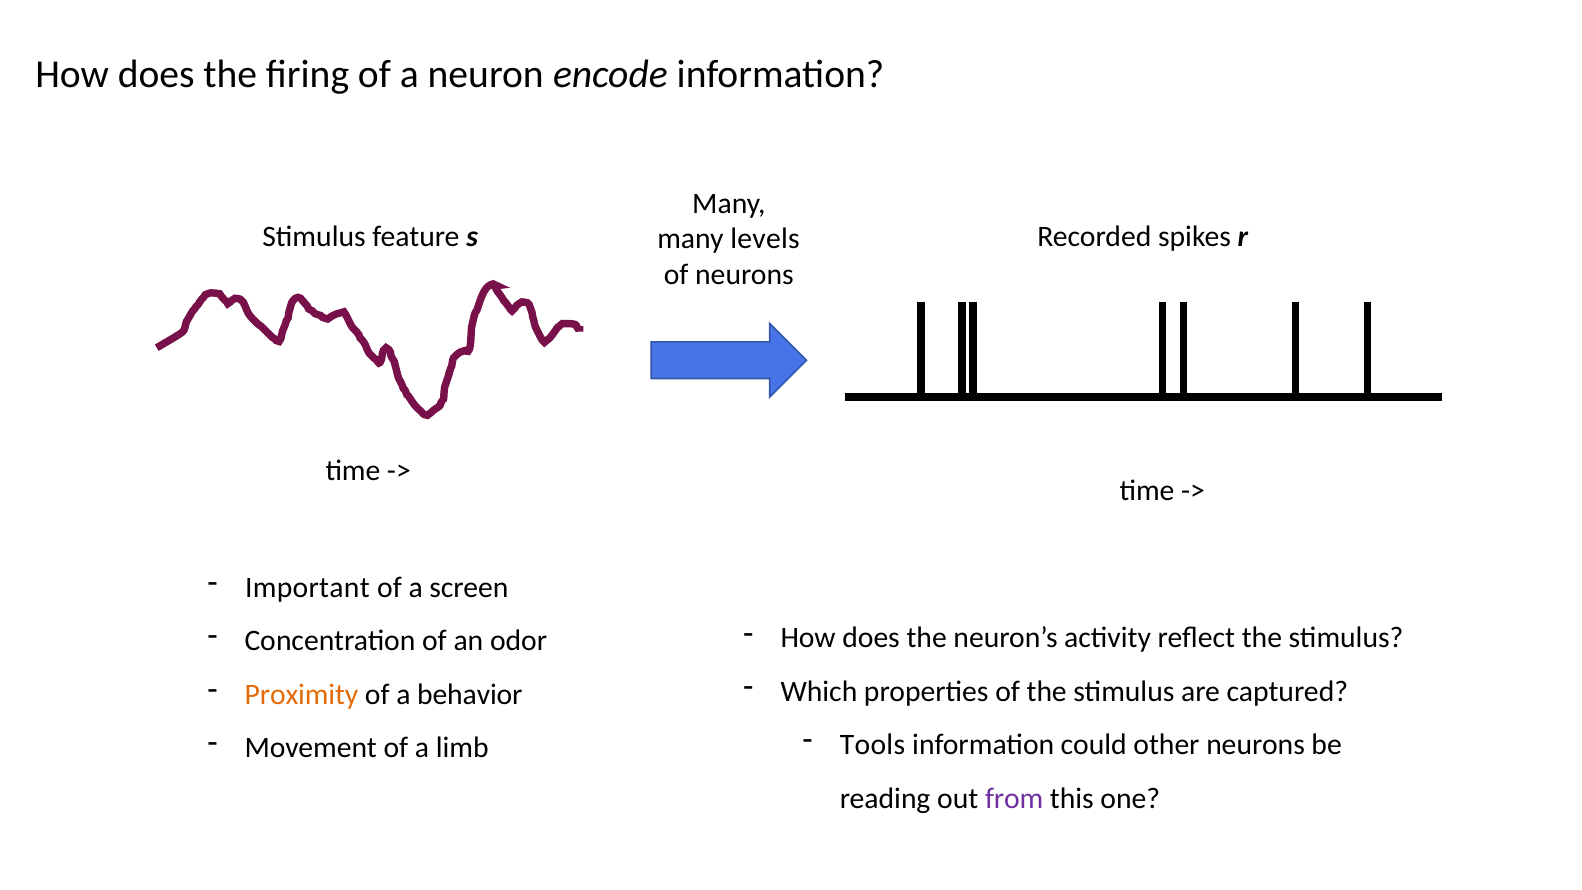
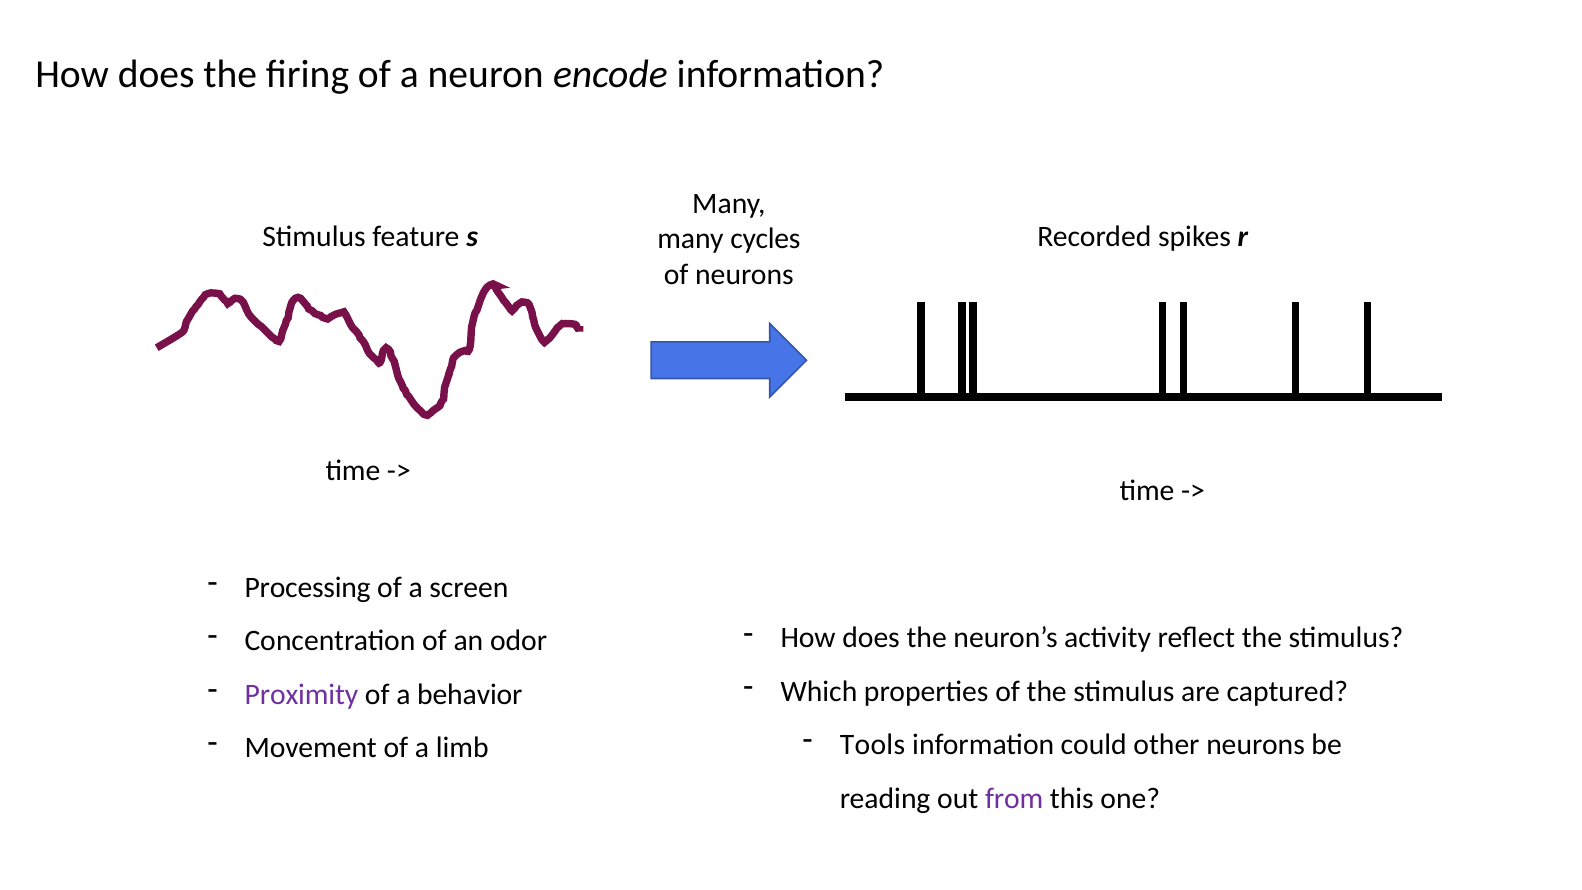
levels: levels -> cycles
Important: Important -> Processing
Proximity colour: orange -> purple
